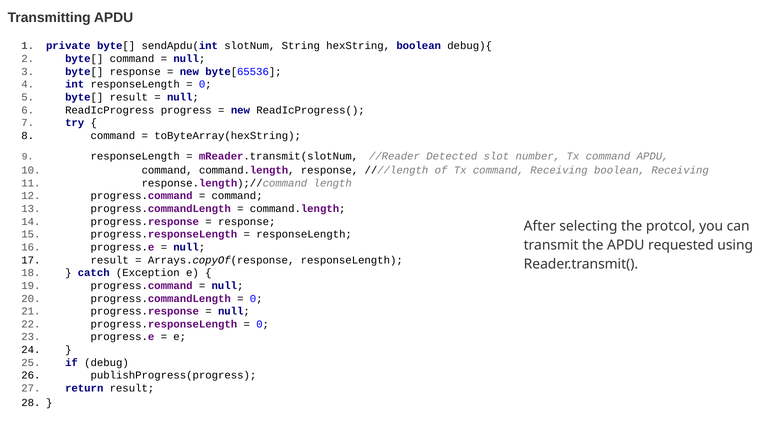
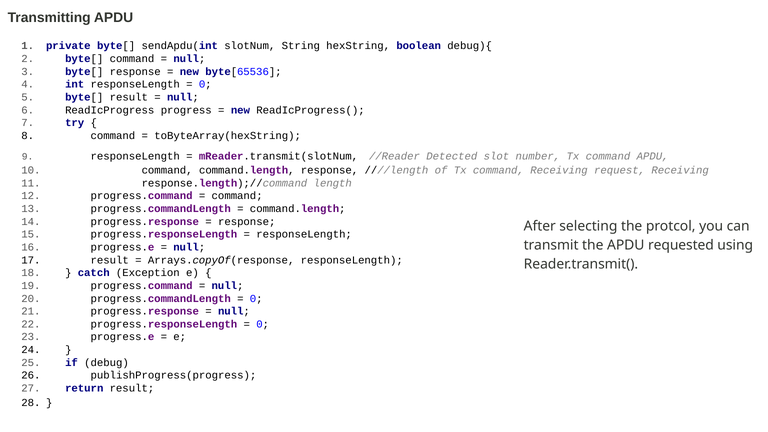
Receiving boolean: boolean -> request
